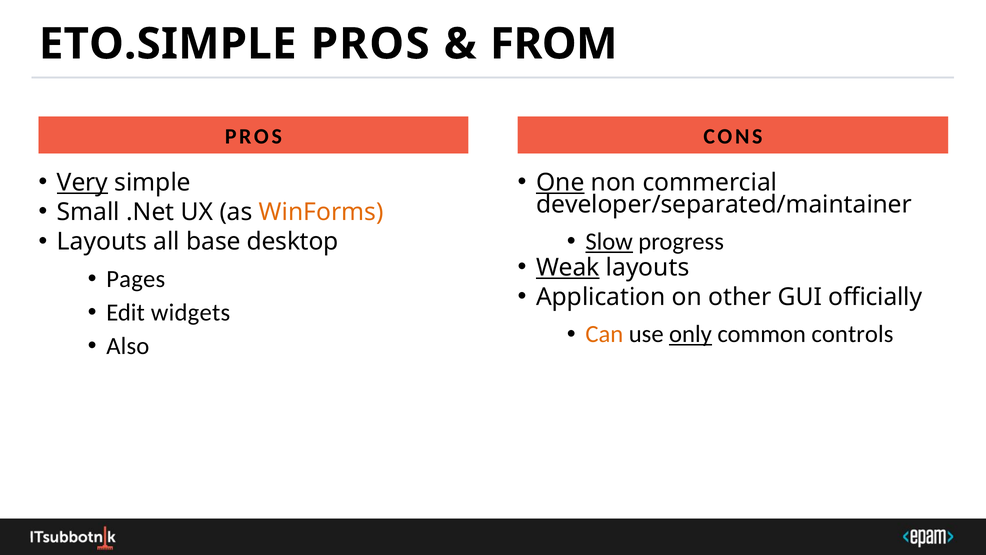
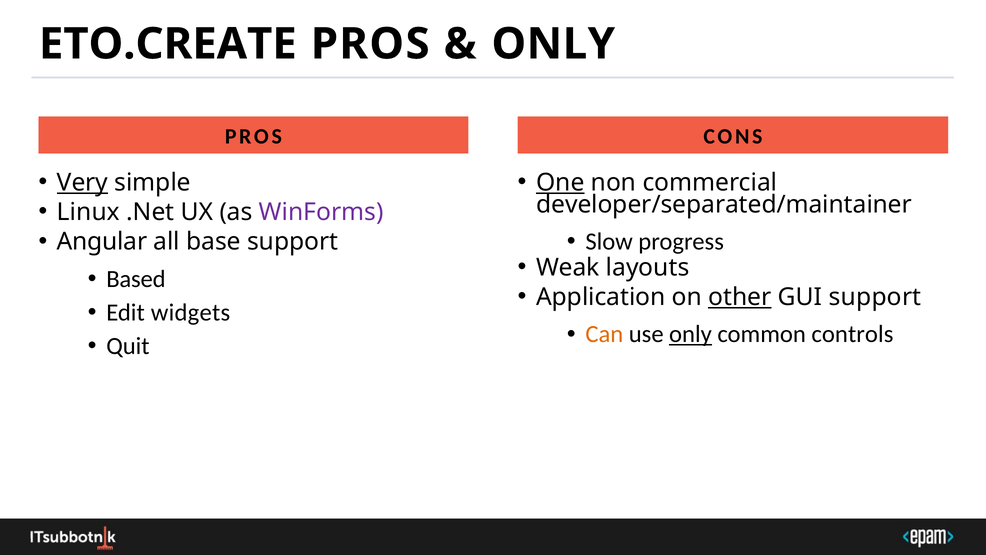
ETO.SIMPLE: ETO.SIMPLE -> ETO.CREATE
FROM at (554, 44): FROM -> ONLY
Small: Small -> Linux
WinForms colour: orange -> purple
Layouts at (102, 242): Layouts -> Angular
base desktop: desktop -> support
Slow underline: present -> none
Weak underline: present -> none
Pages: Pages -> Based
other underline: none -> present
GUI officially: officially -> support
Also: Also -> Quit
